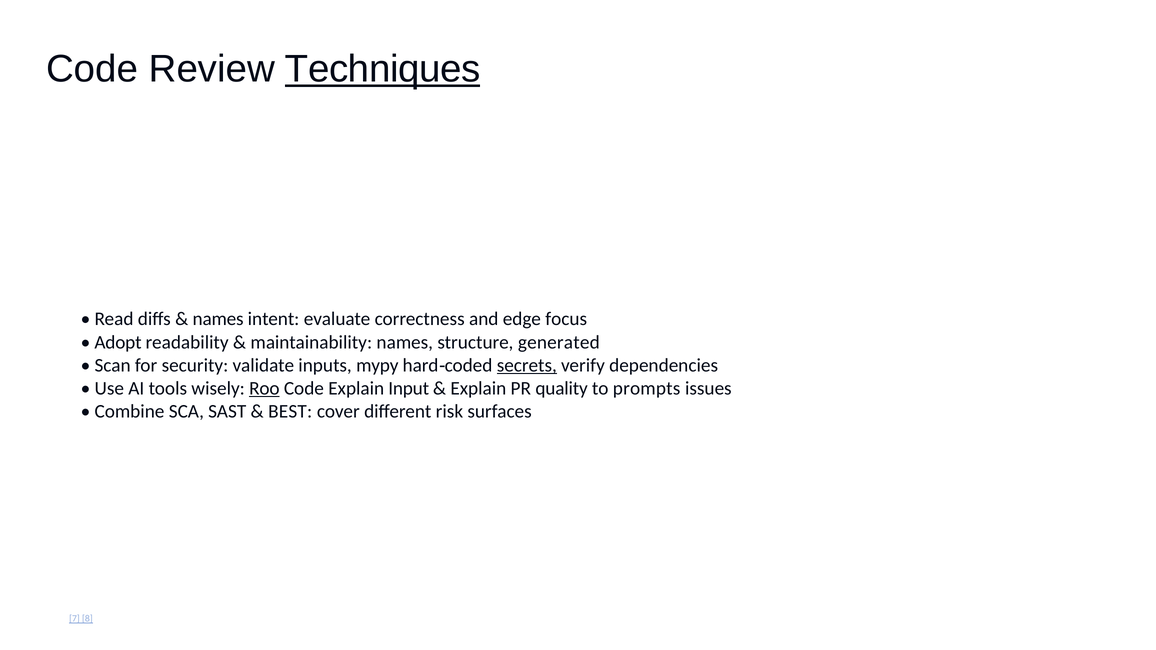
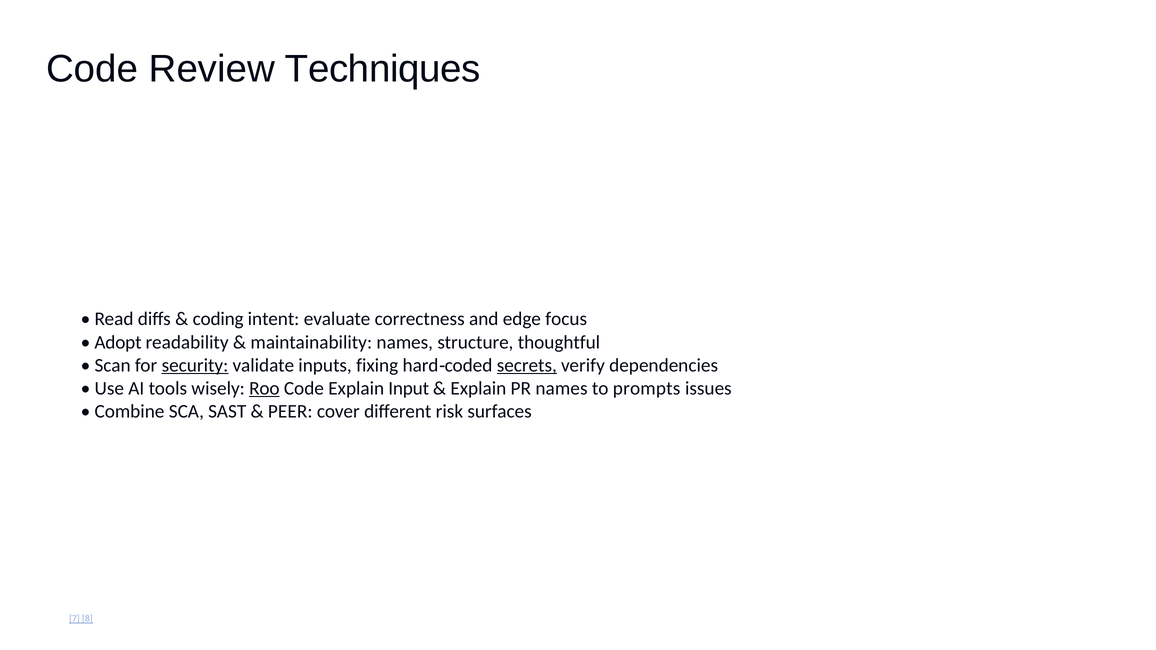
Techniques underline: present -> none
names at (218, 319): names -> coding
generated: generated -> thoughtful
security underline: none -> present
mypy: mypy -> fixing
PR quality: quality -> names
BEST: BEST -> PEER
